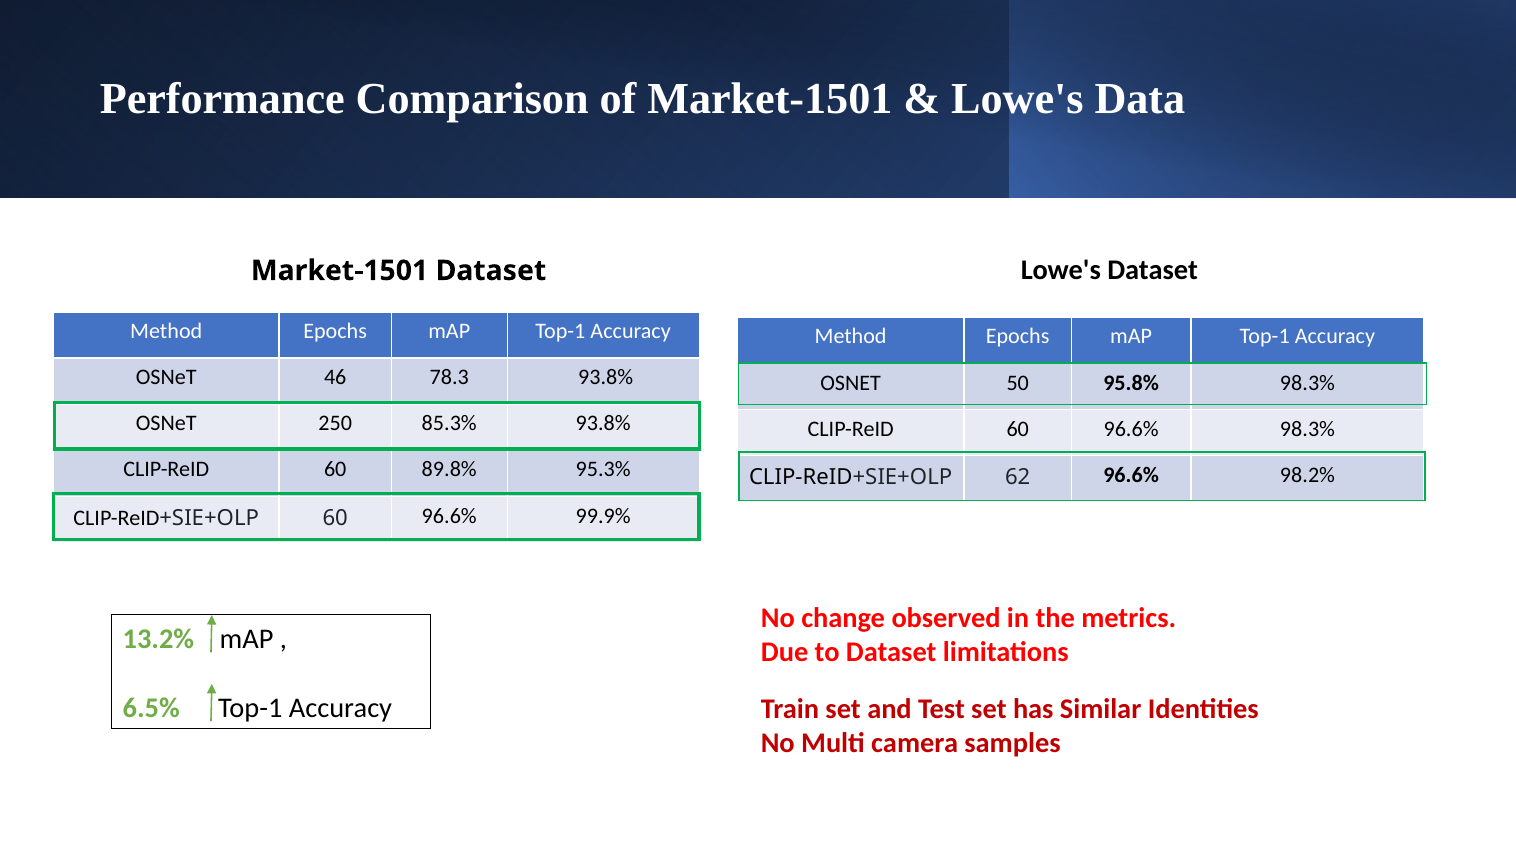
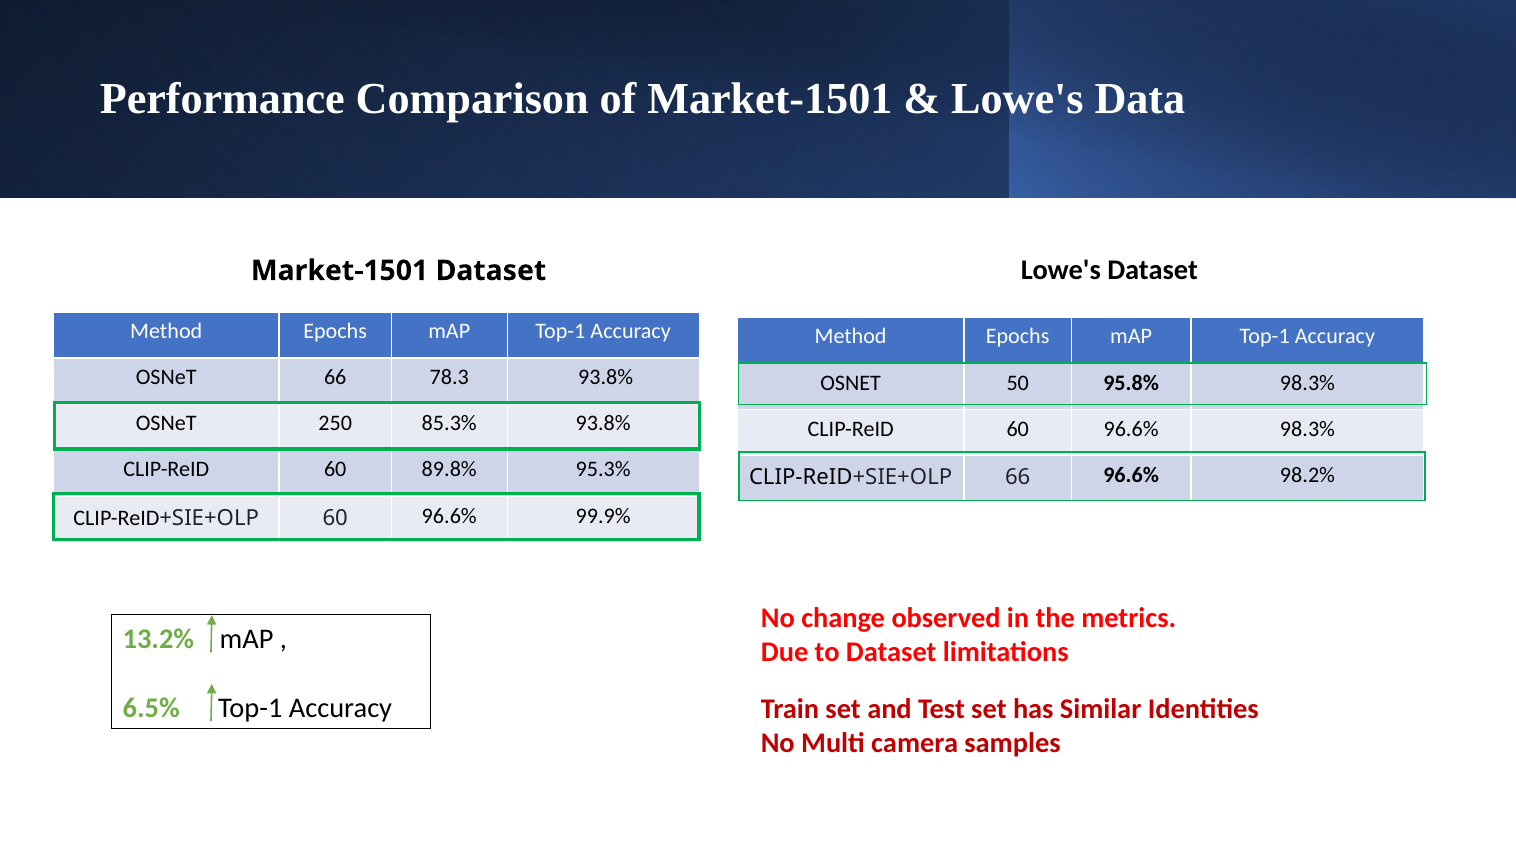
OSNeT 46: 46 -> 66
CLIP-ReID+SIE+OLP 62: 62 -> 66
